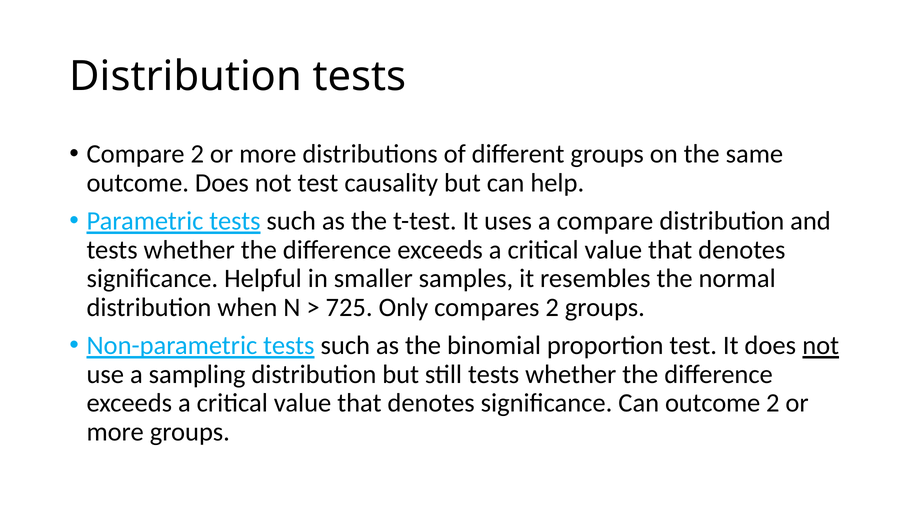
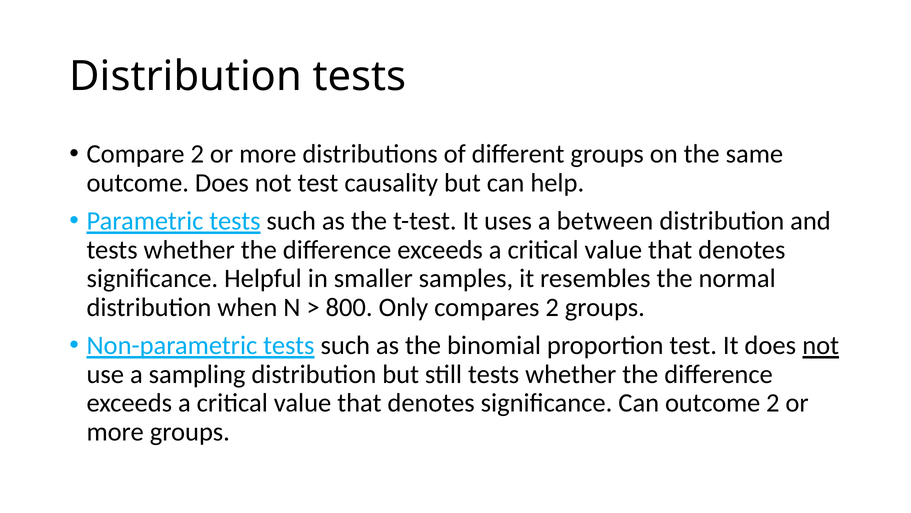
a compare: compare -> between
725: 725 -> 800
